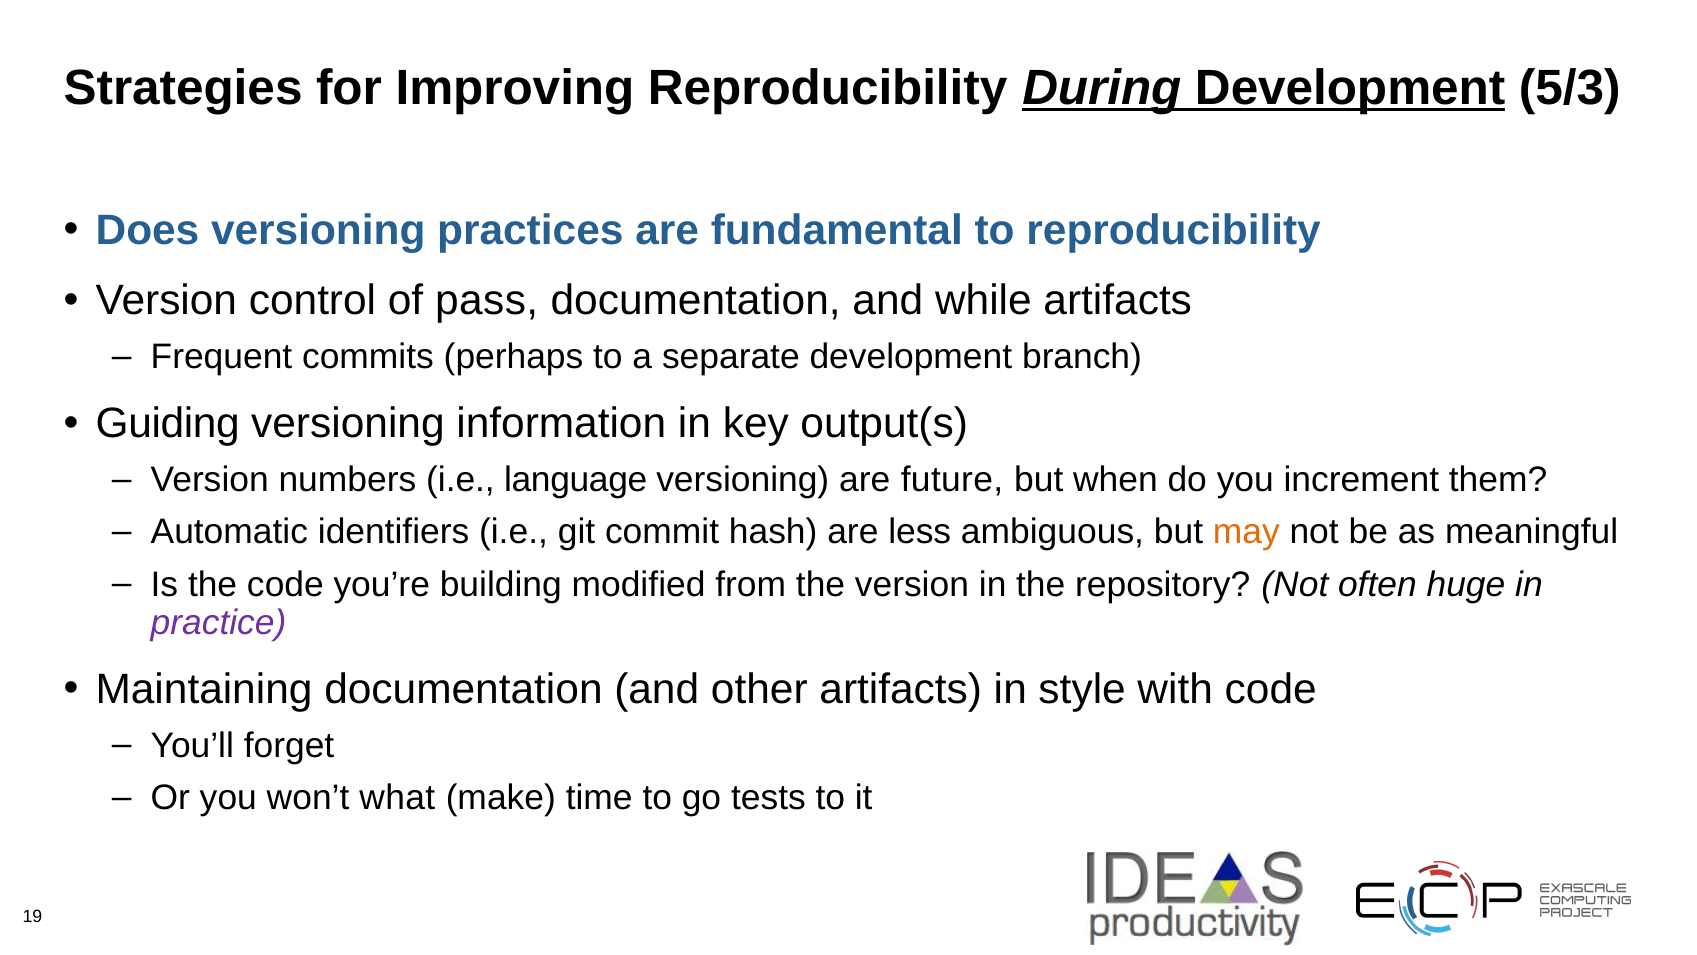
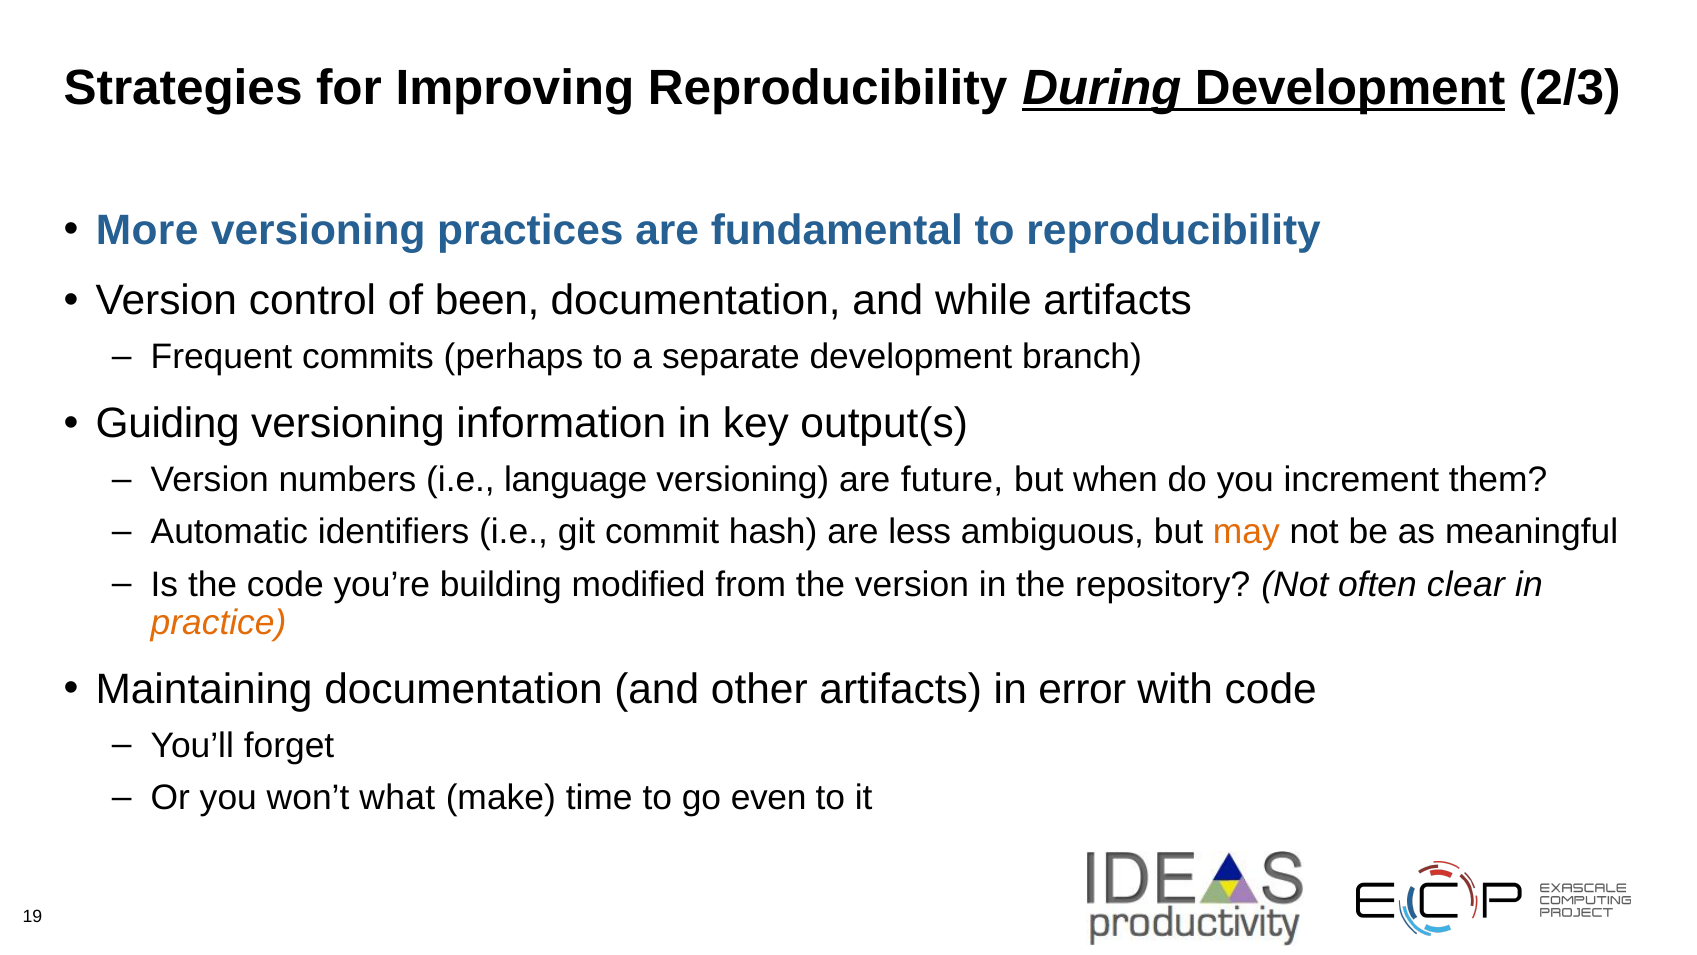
5/3: 5/3 -> 2/3
Does: Does -> More
pass: pass -> been
huge: huge -> clear
practice colour: purple -> orange
style: style -> error
tests: tests -> even
